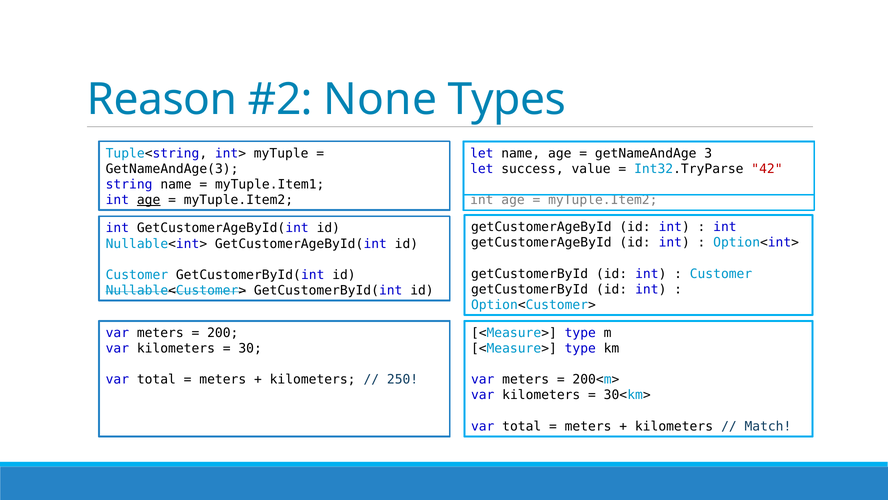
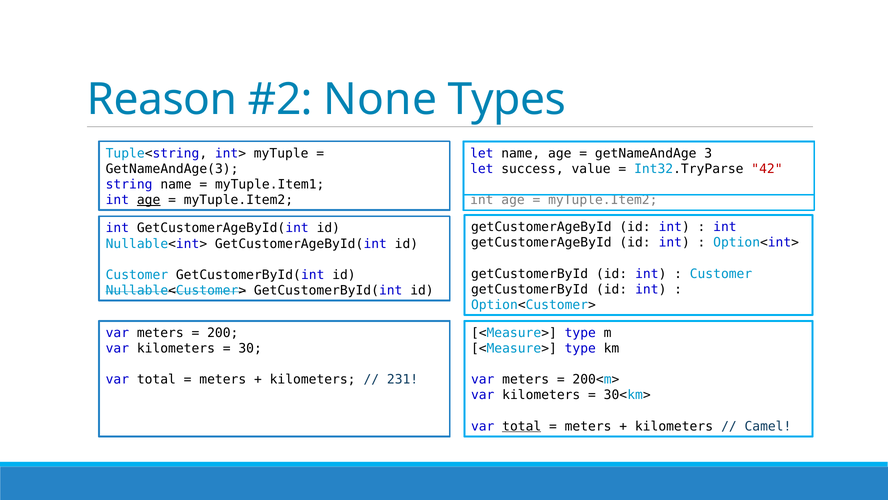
250: 250 -> 231
total at (522, 426) underline: none -> present
Match: Match -> Camel
